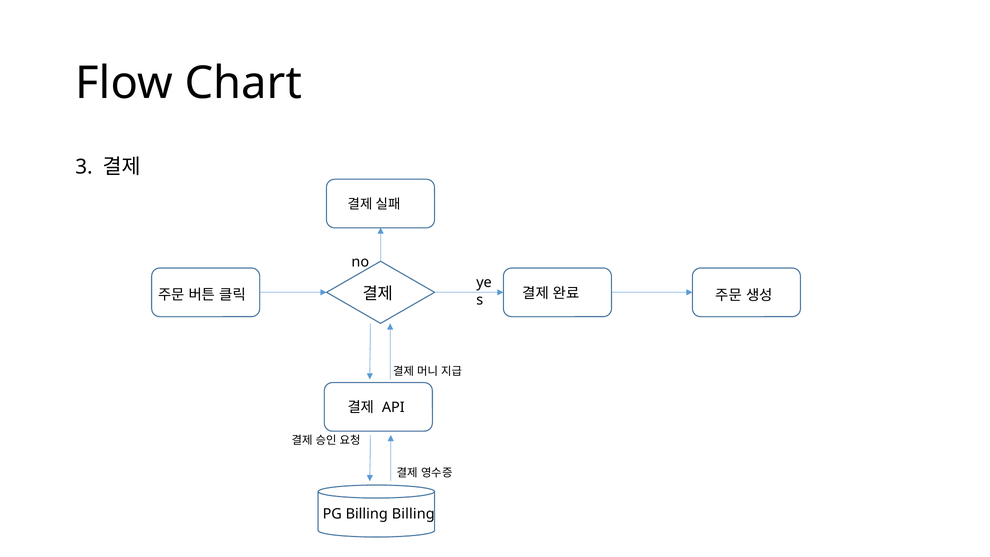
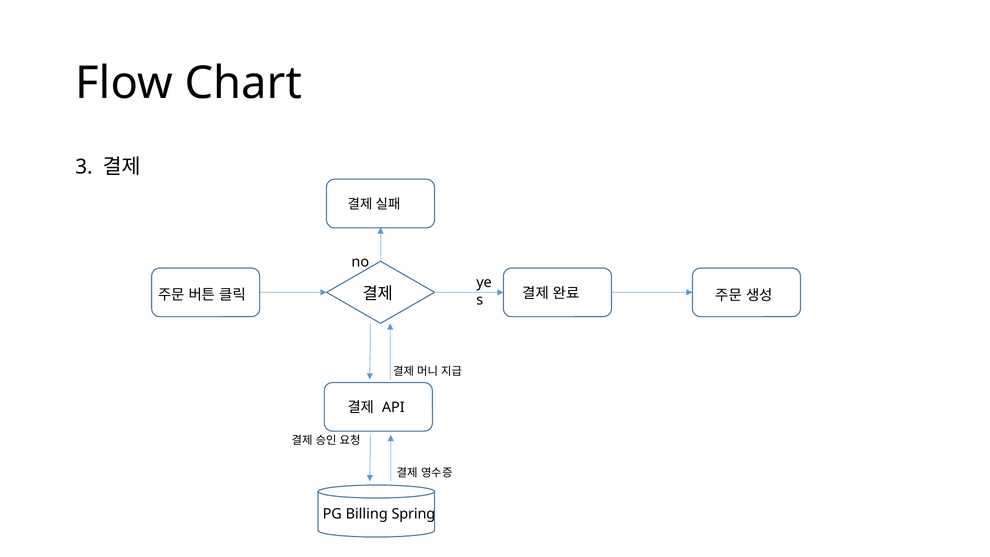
Billing Billing: Billing -> Spring
